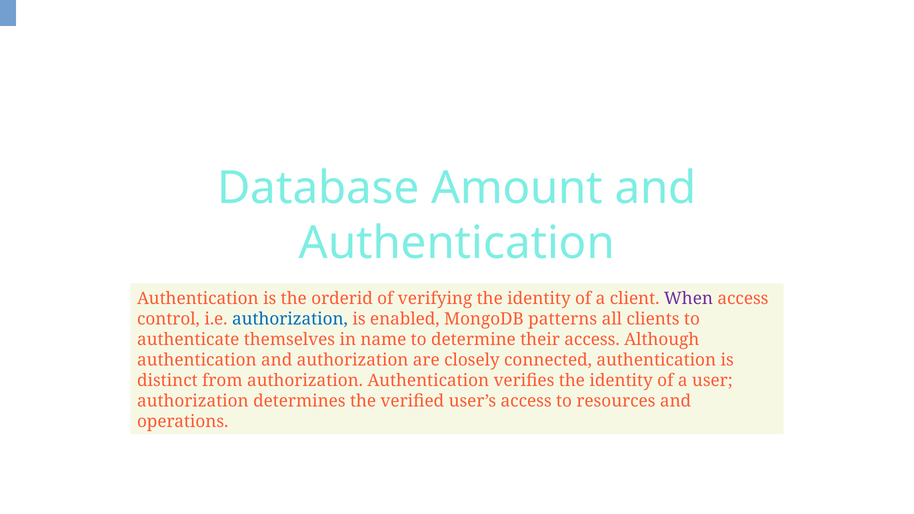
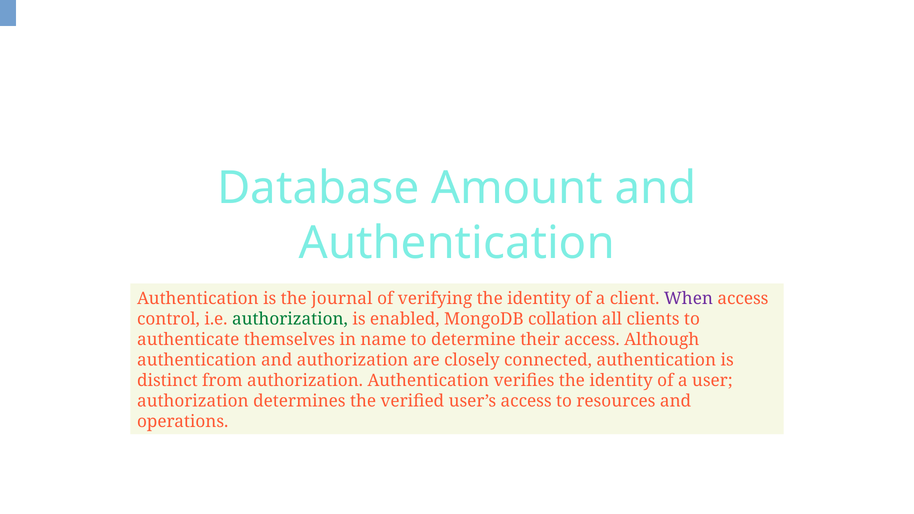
orderid: orderid -> journal
authorization at (290, 319) colour: blue -> green
patterns: patterns -> collation
